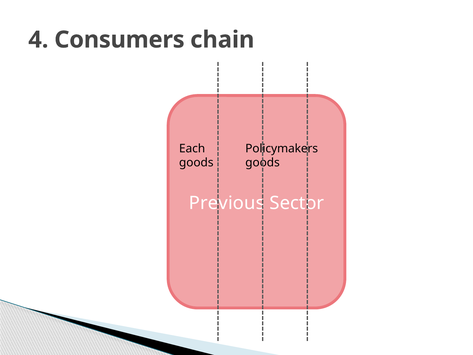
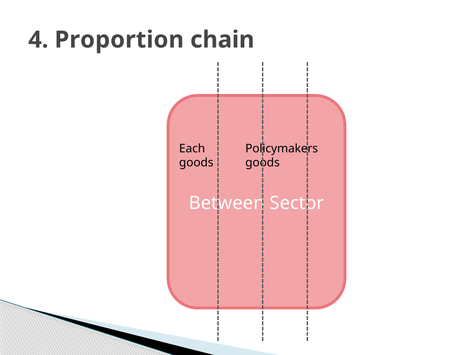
Consumers: Consumers -> Proportion
Previous: Previous -> Between
